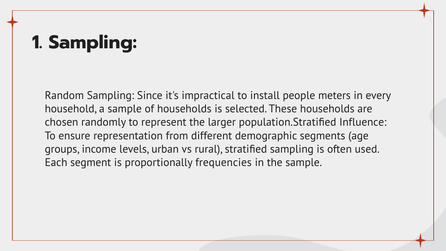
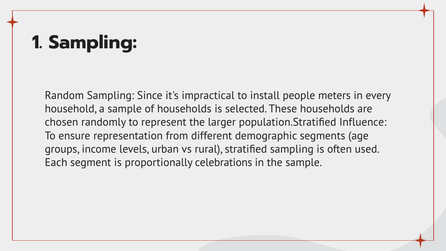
frequencies: frequencies -> celebrations
